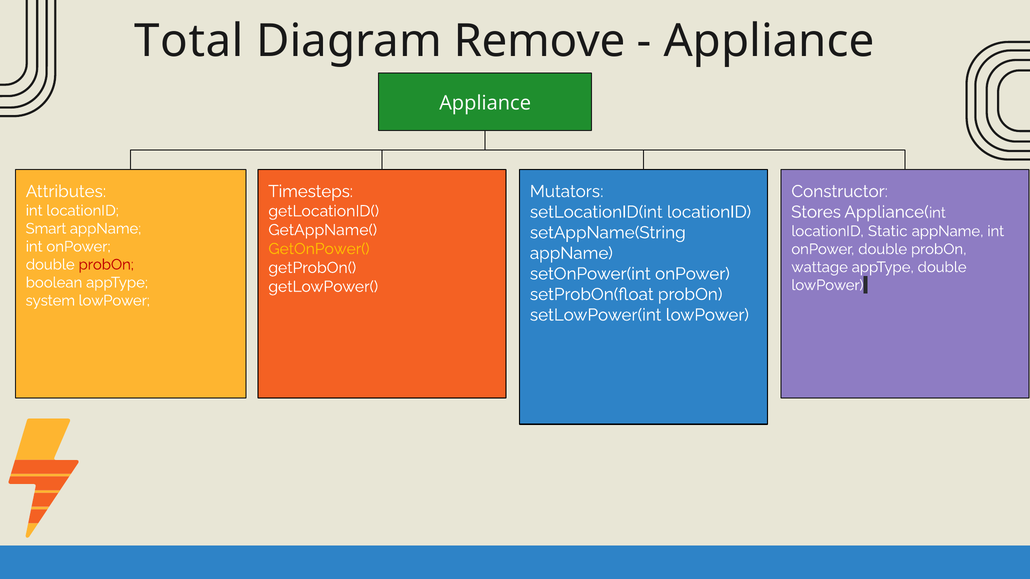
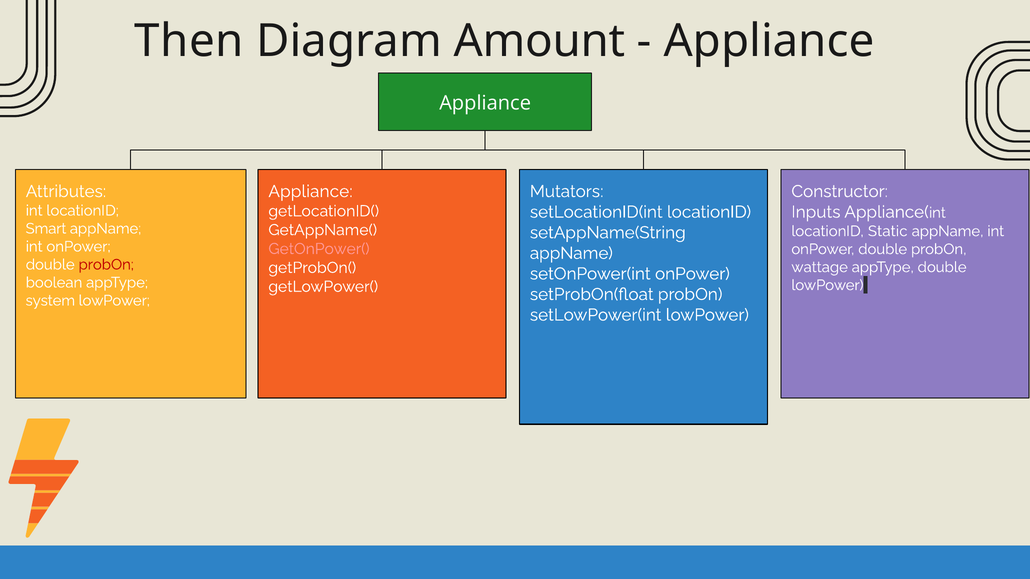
Total: Total -> Then
Remove: Remove -> Amount
Timesteps at (311, 192): Timesteps -> Appliance
Stores: Stores -> Inputs
GetOnPower( colour: yellow -> pink
